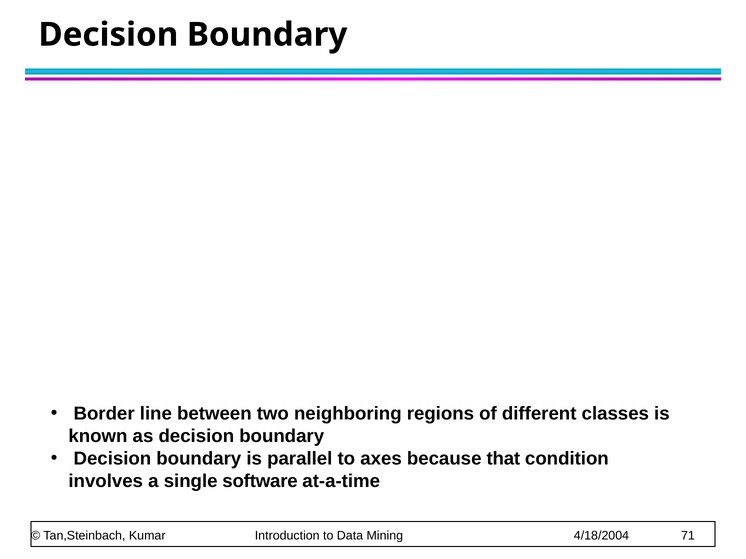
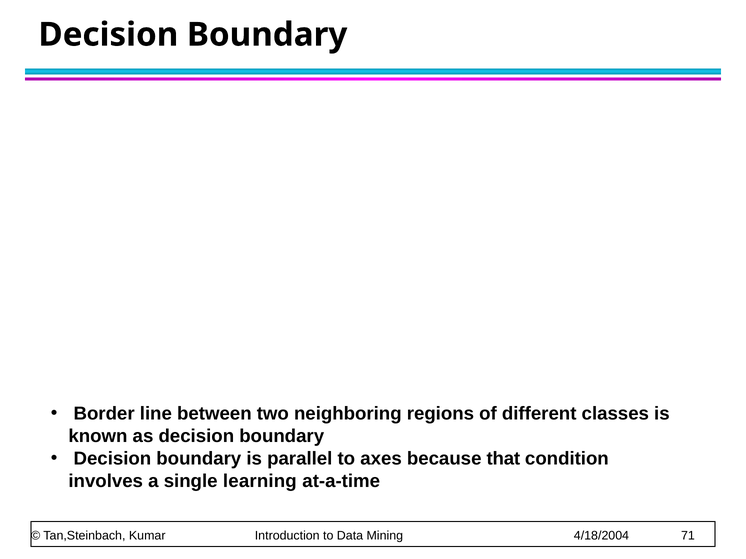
software: software -> learning
